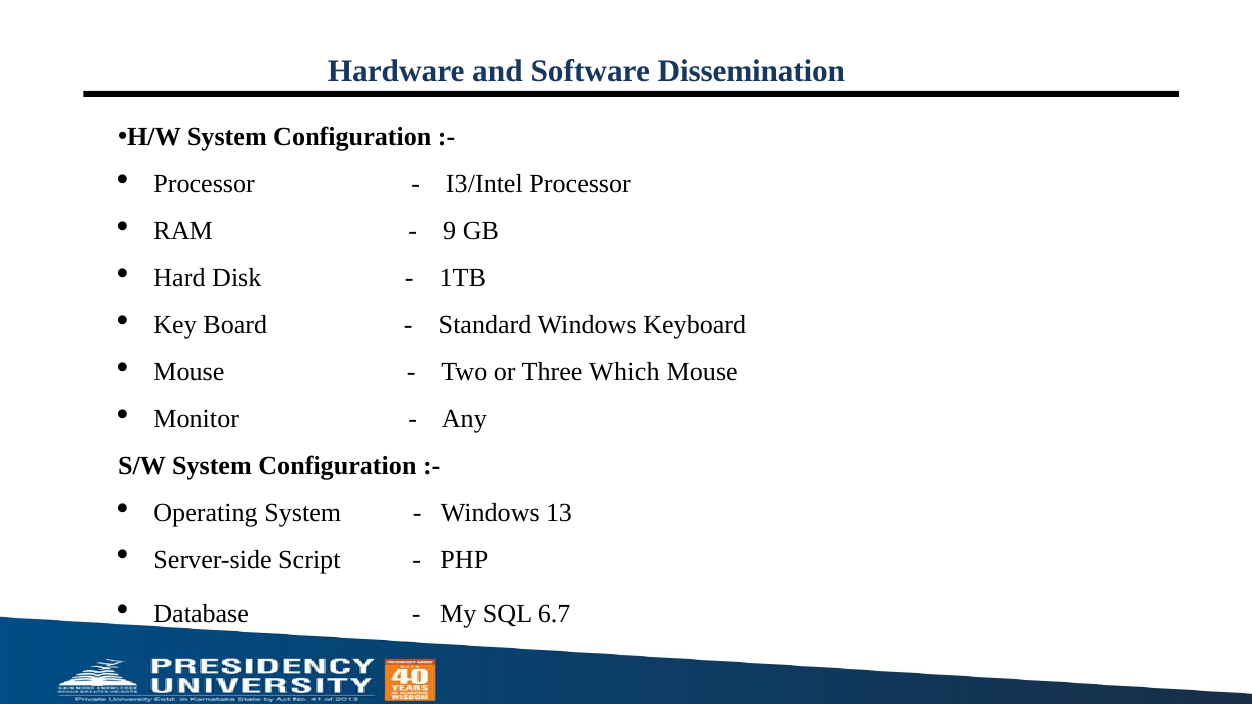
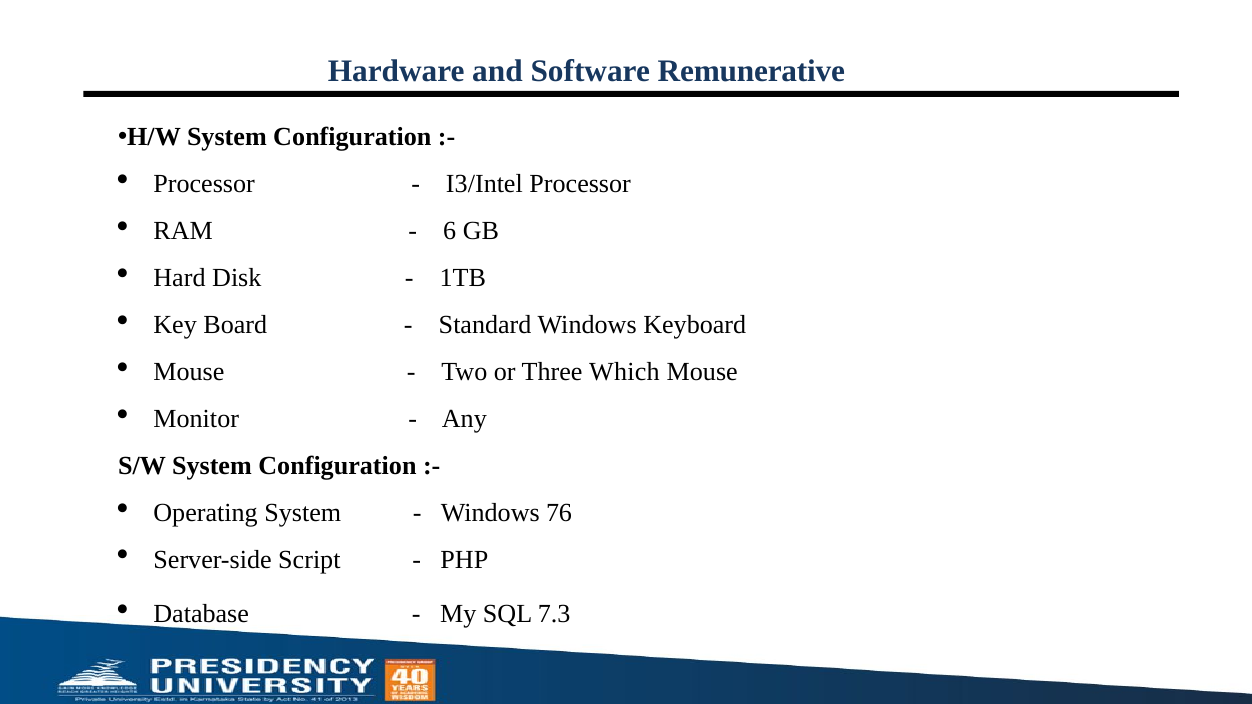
Dissemination: Dissemination -> Remunerative
9: 9 -> 6
13: 13 -> 76
6.7: 6.7 -> 7.3
